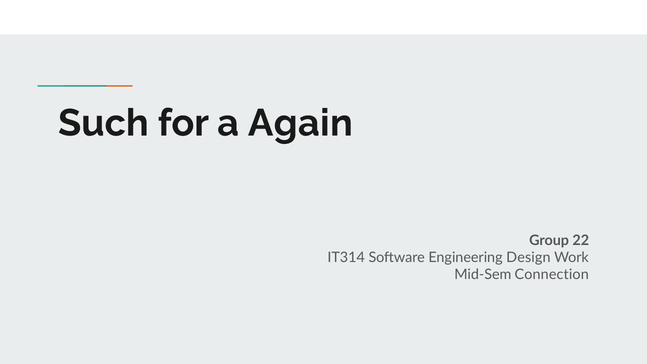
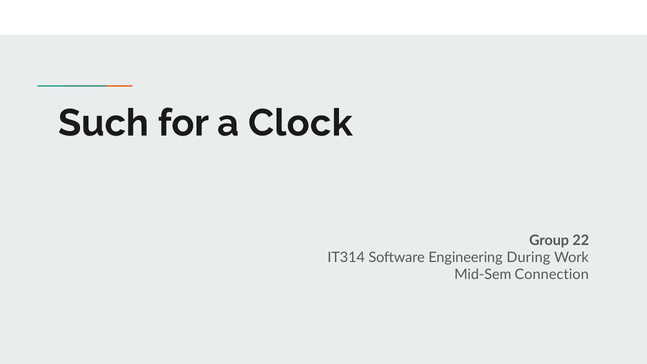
Again: Again -> Clock
Design: Design -> During
